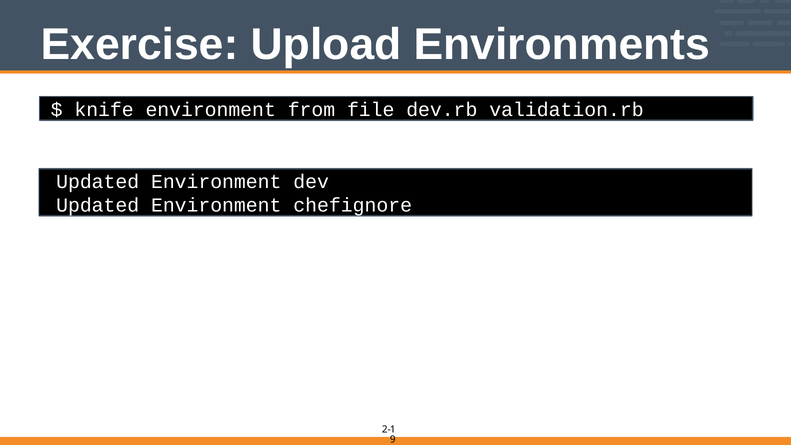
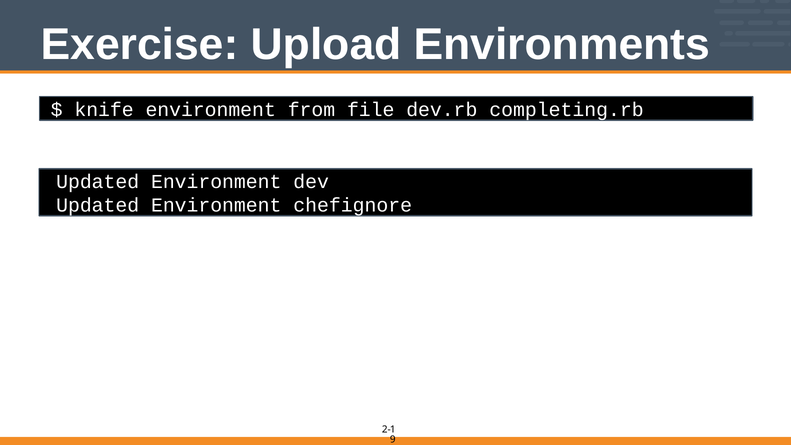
validation.rb: validation.rb -> completing.rb
